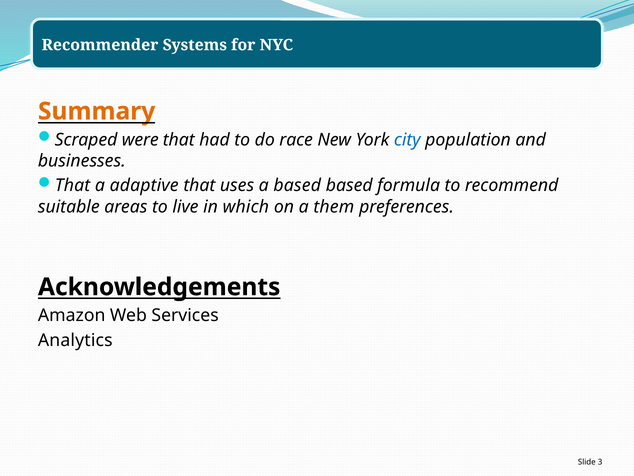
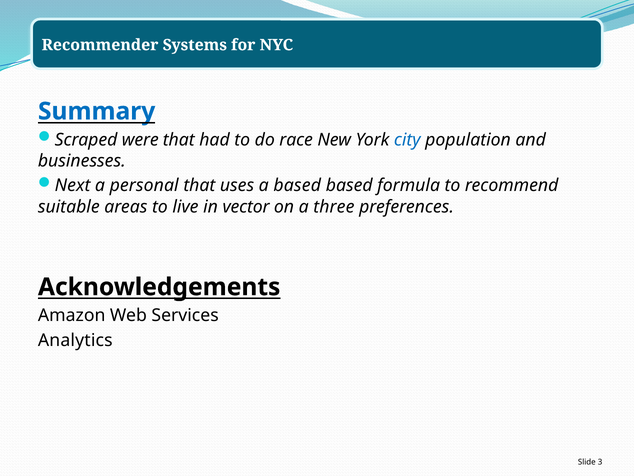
Summary colour: orange -> blue
That at (73, 185): That -> Next
adaptive: adaptive -> personal
which: which -> vector
them: them -> three
